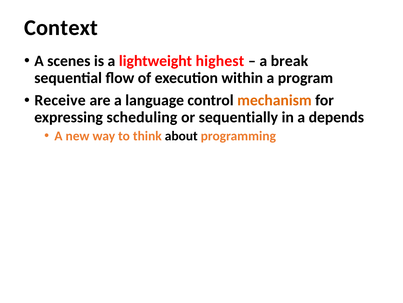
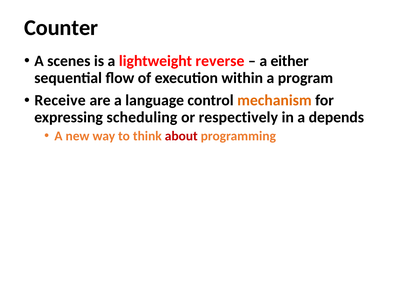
Context: Context -> Counter
highest: highest -> reverse
break: break -> either
sequentially: sequentially -> respectively
about colour: black -> red
